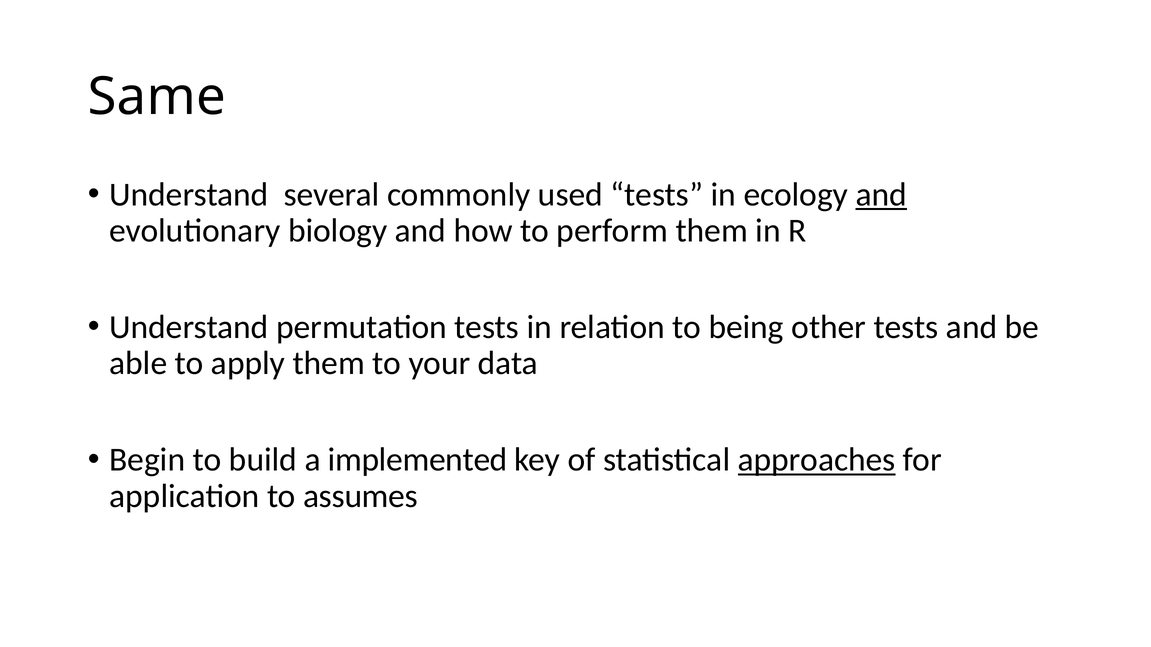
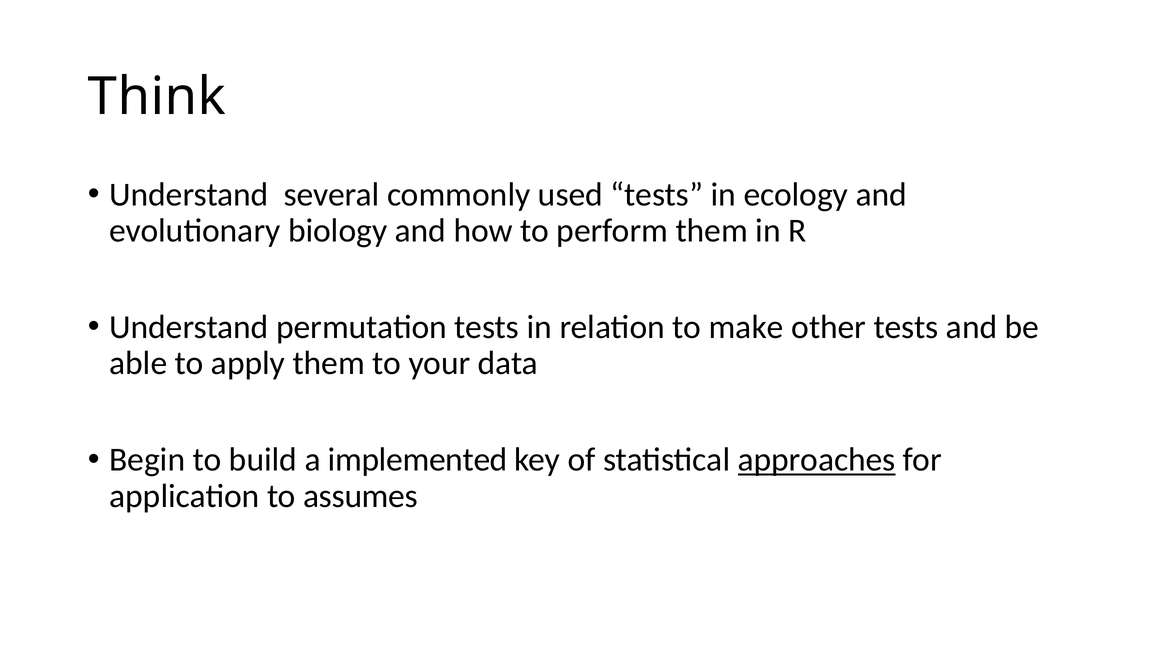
Same: Same -> Think
and at (881, 195) underline: present -> none
being: being -> make
